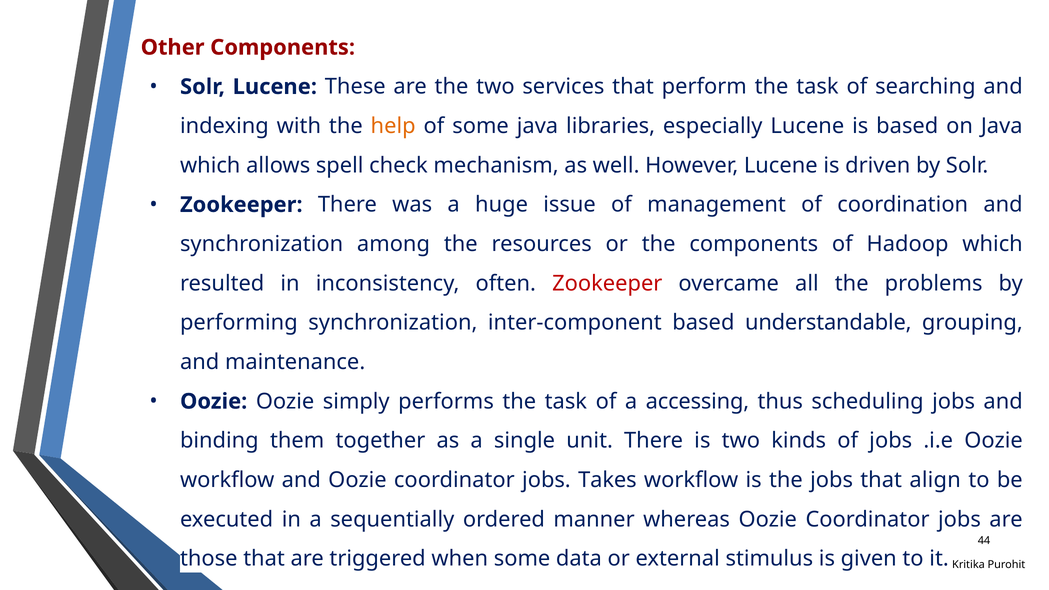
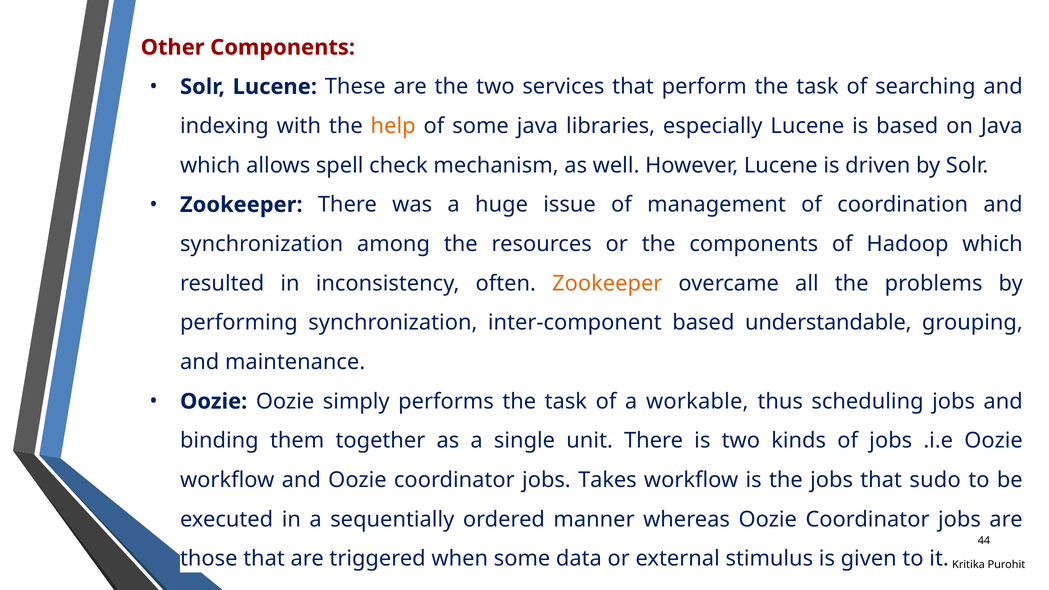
Zookeeper at (607, 283) colour: red -> orange
accessing: accessing -> workable
align: align -> sudo
